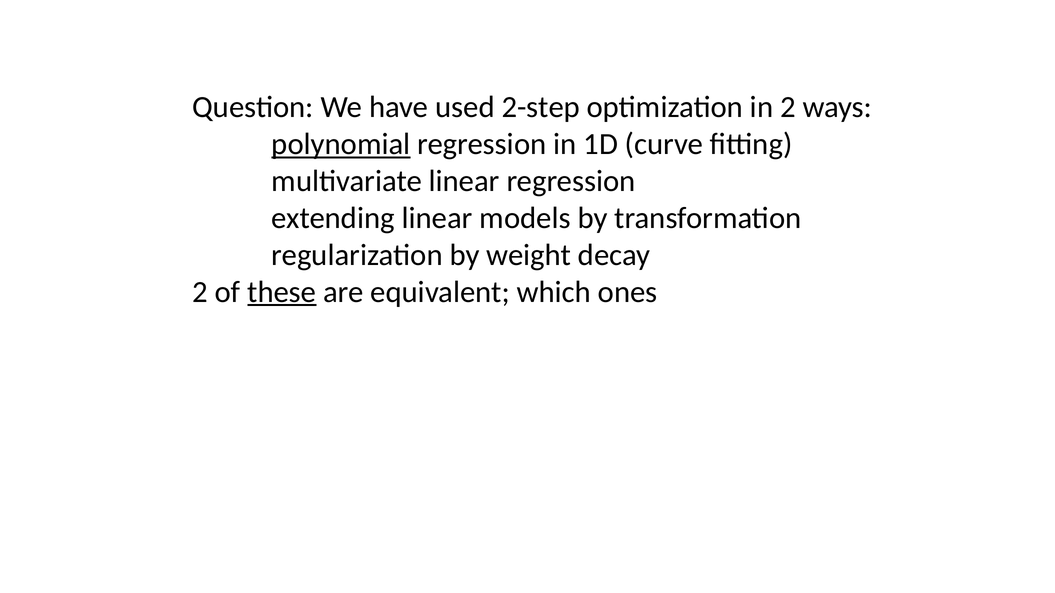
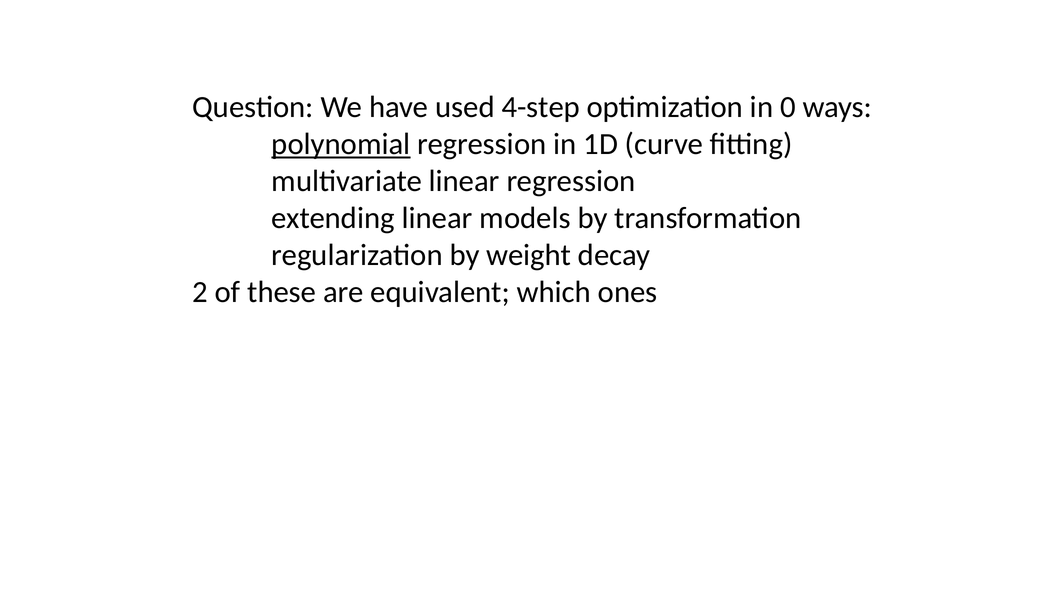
2-step: 2-step -> 4-step
in 2: 2 -> 0
these underline: present -> none
